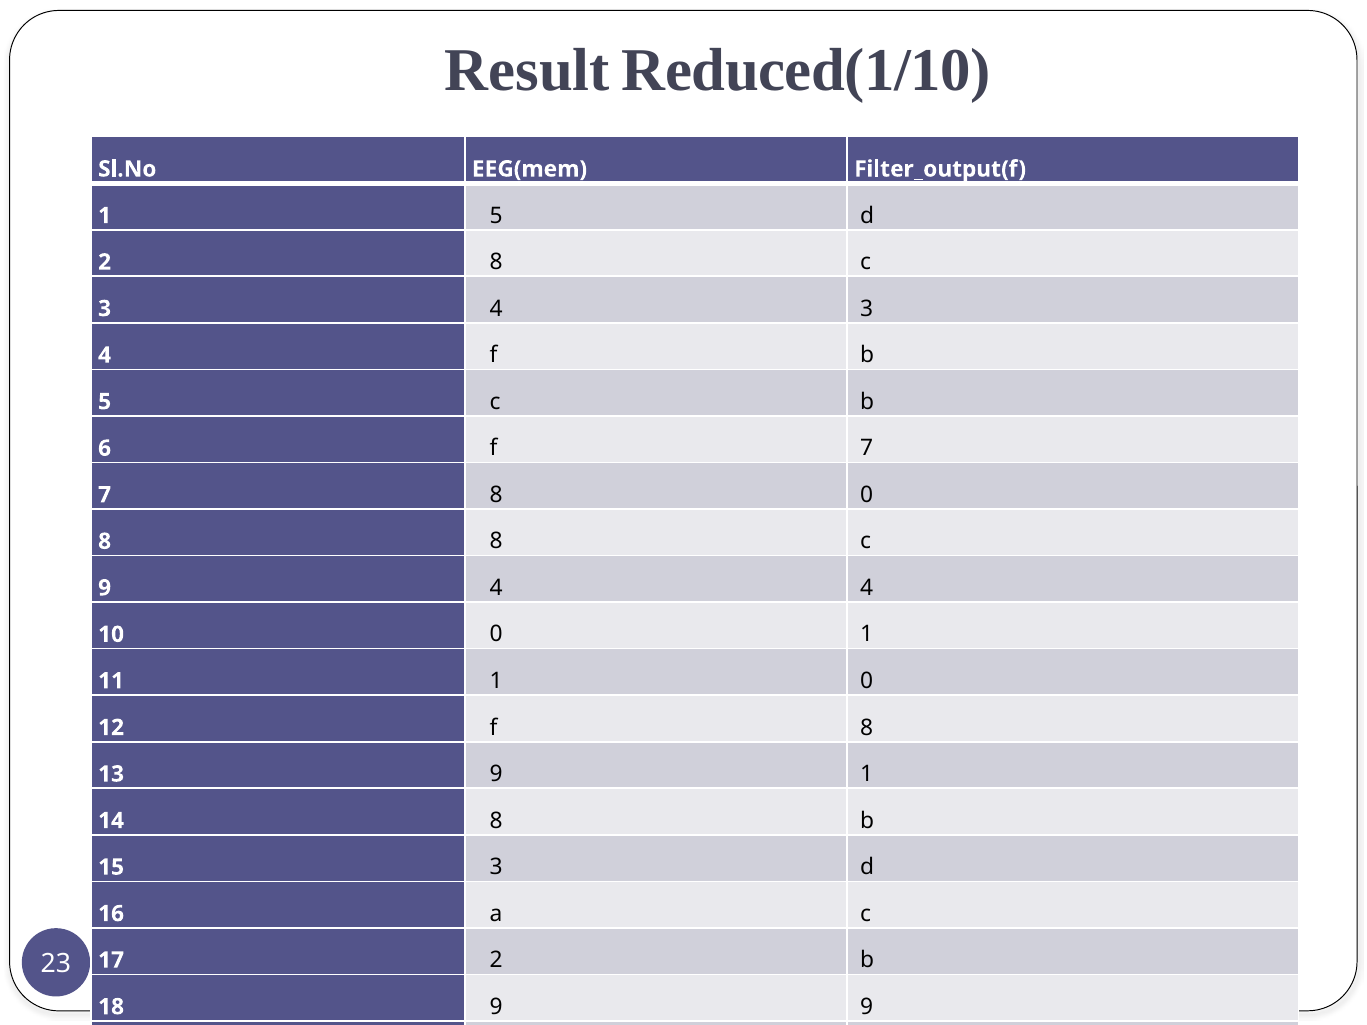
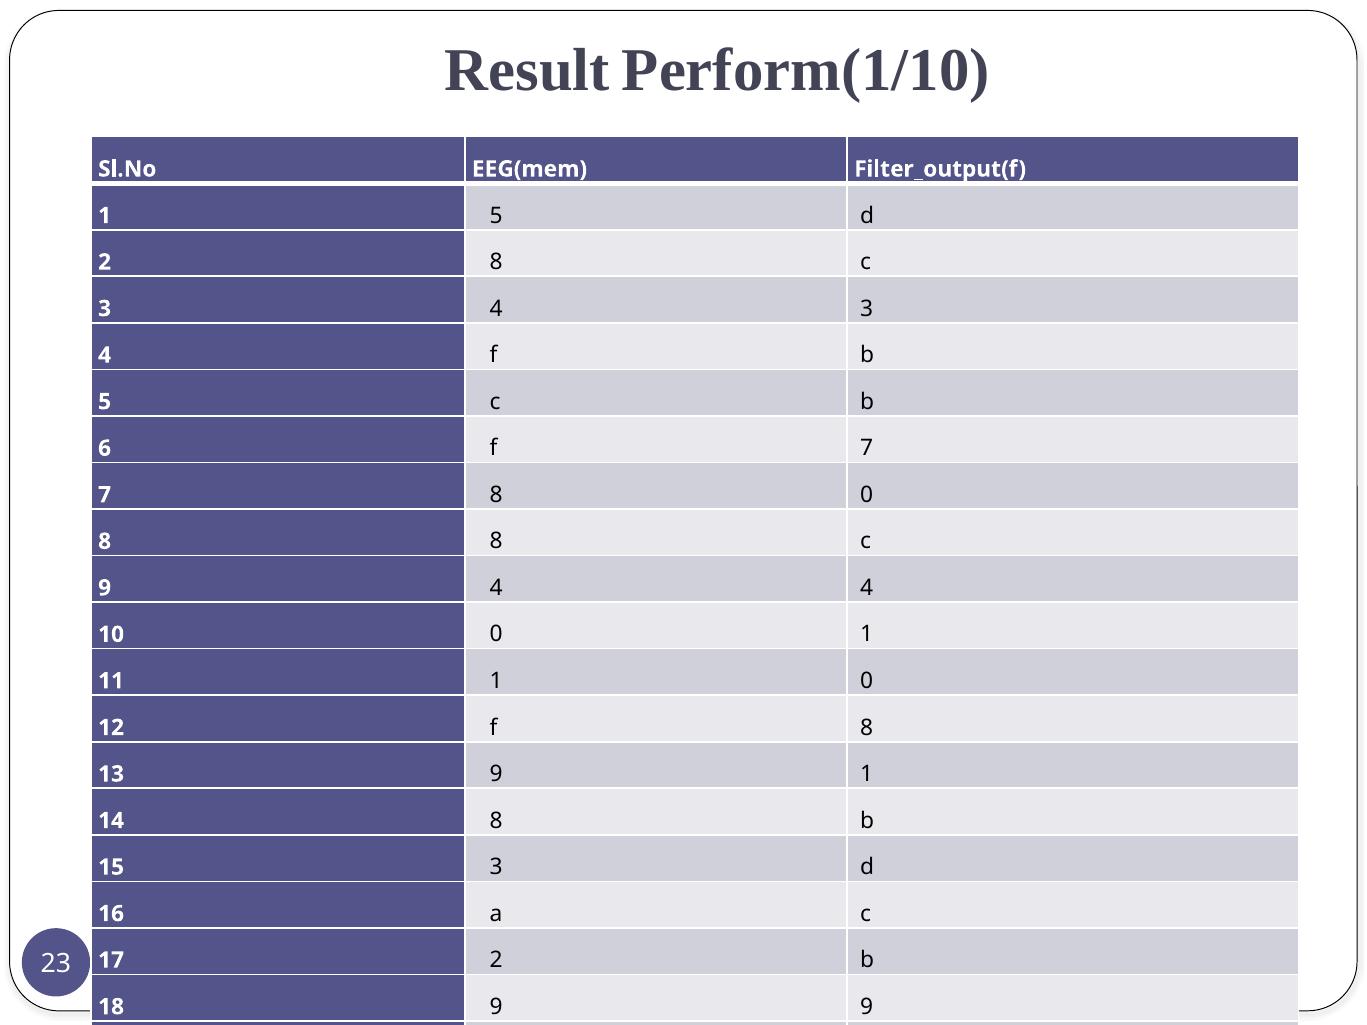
Reduced(1/10: Reduced(1/10 -> Perform(1/10
